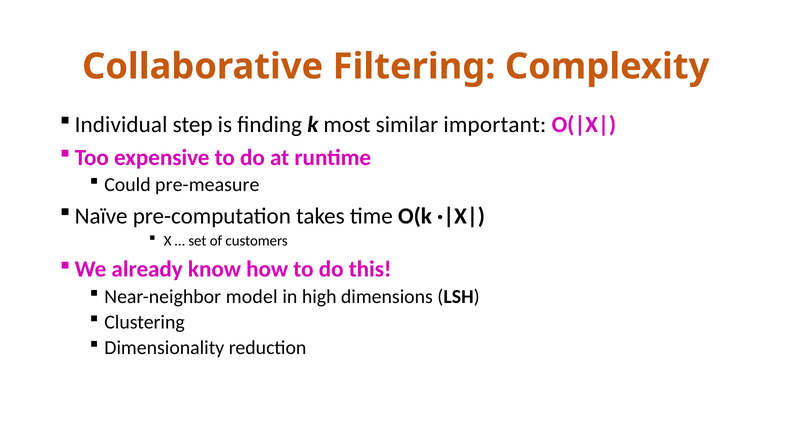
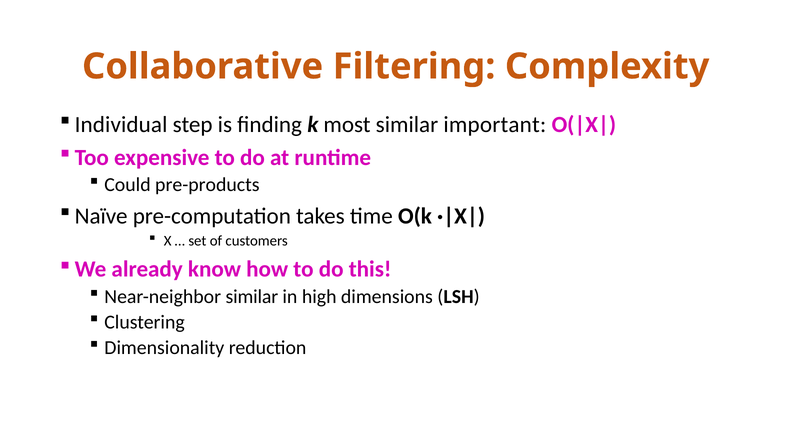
pre-measure: pre-measure -> pre-products
Near-neighbor model: model -> similar
